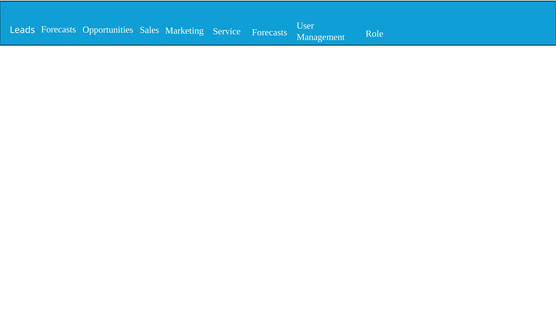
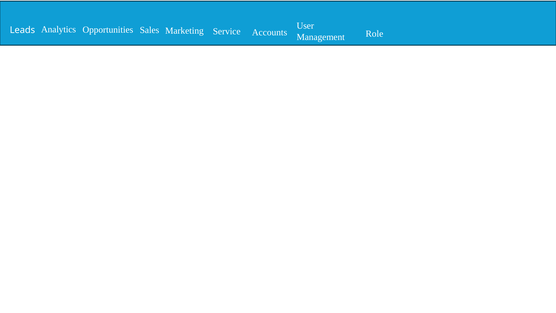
Leads Forecasts: Forecasts -> Analytics
Service Forecasts: Forecasts -> Accounts
